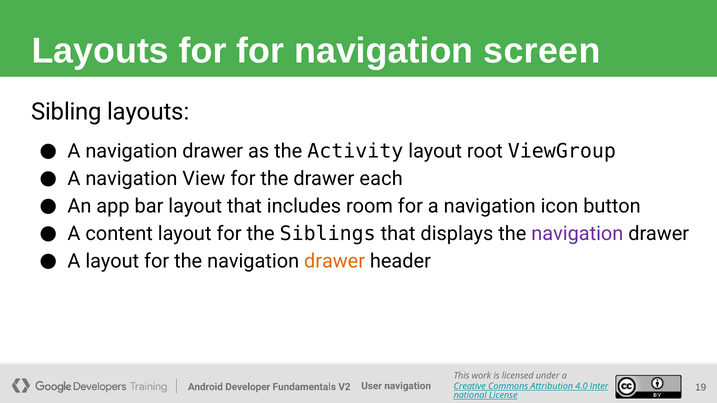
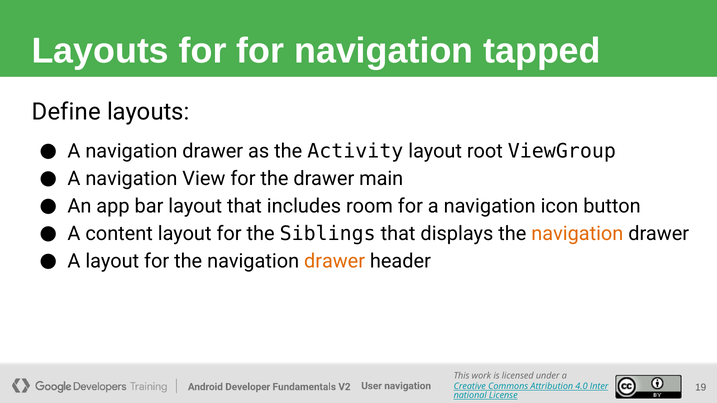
screen: screen -> tapped
Sibling: Sibling -> Define
each: each -> main
navigation at (577, 234) colour: purple -> orange
